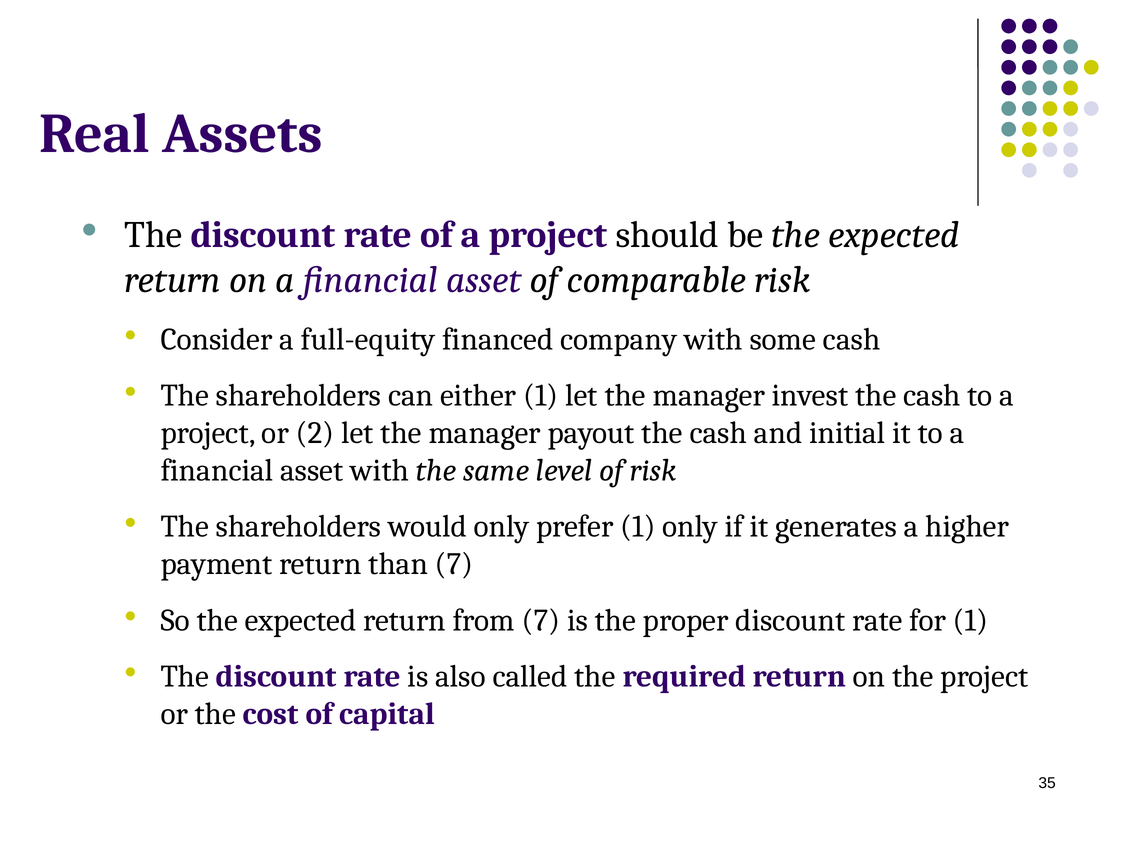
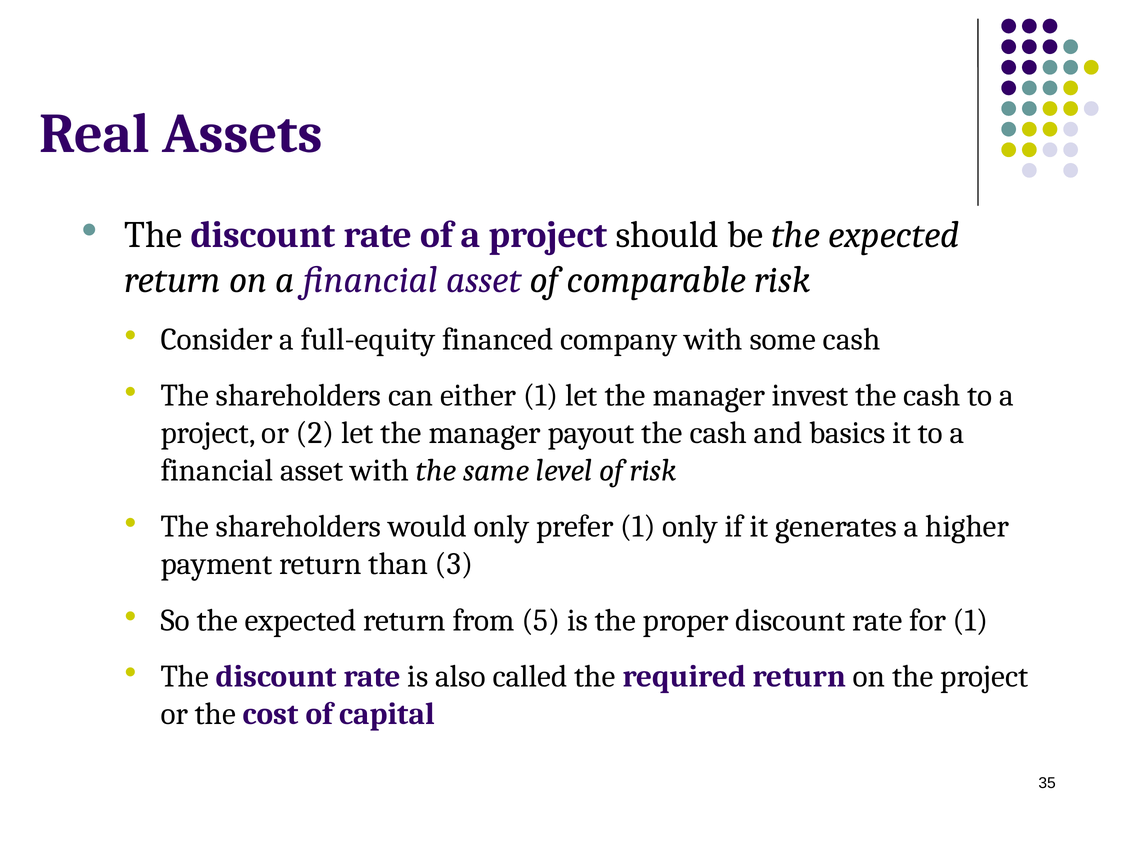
initial: initial -> basics
than 7: 7 -> 3
from 7: 7 -> 5
